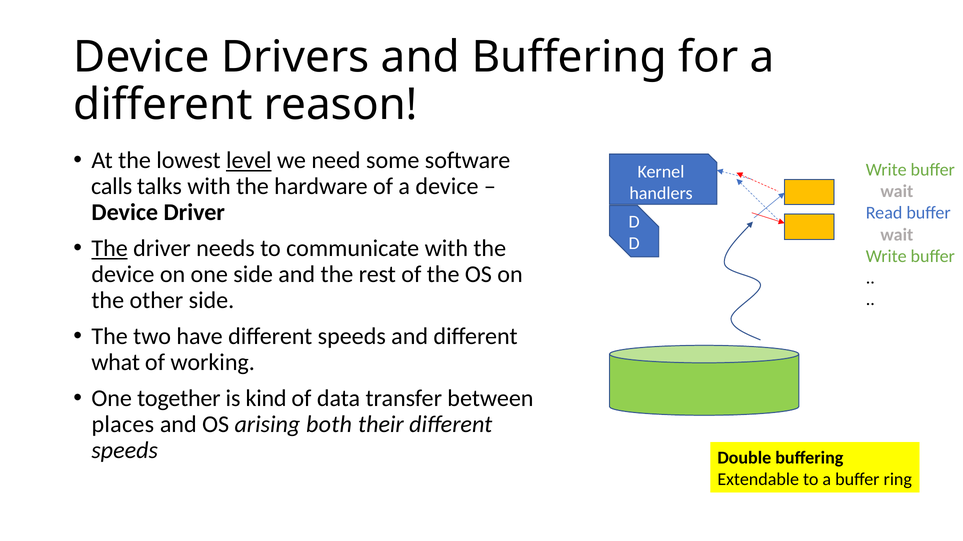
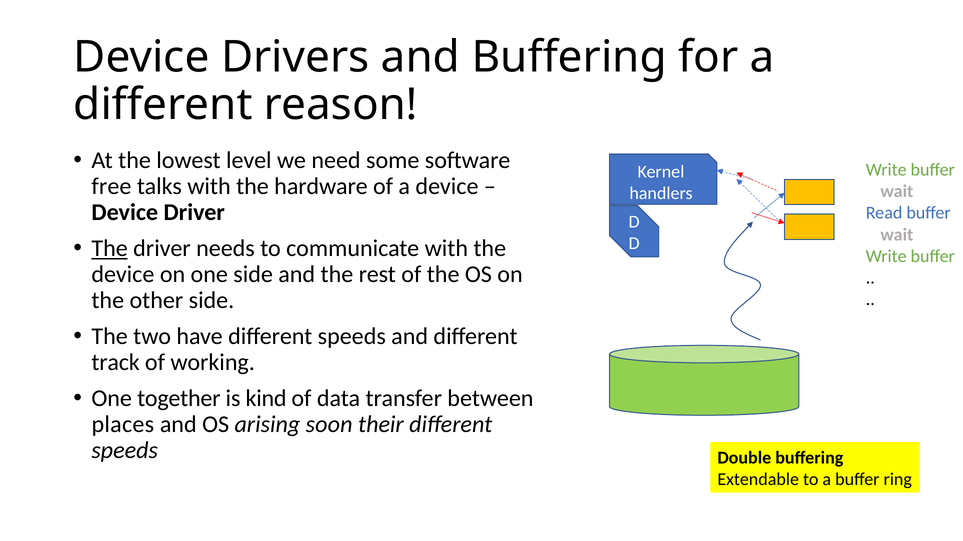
level underline: present -> none
calls: calls -> free
what: what -> track
both: both -> soon
